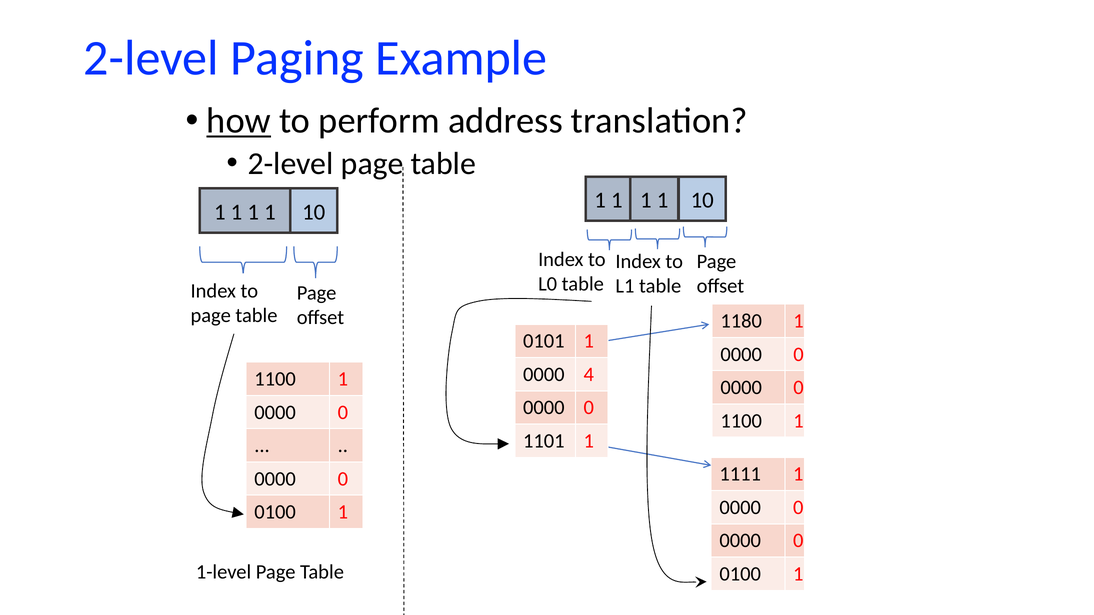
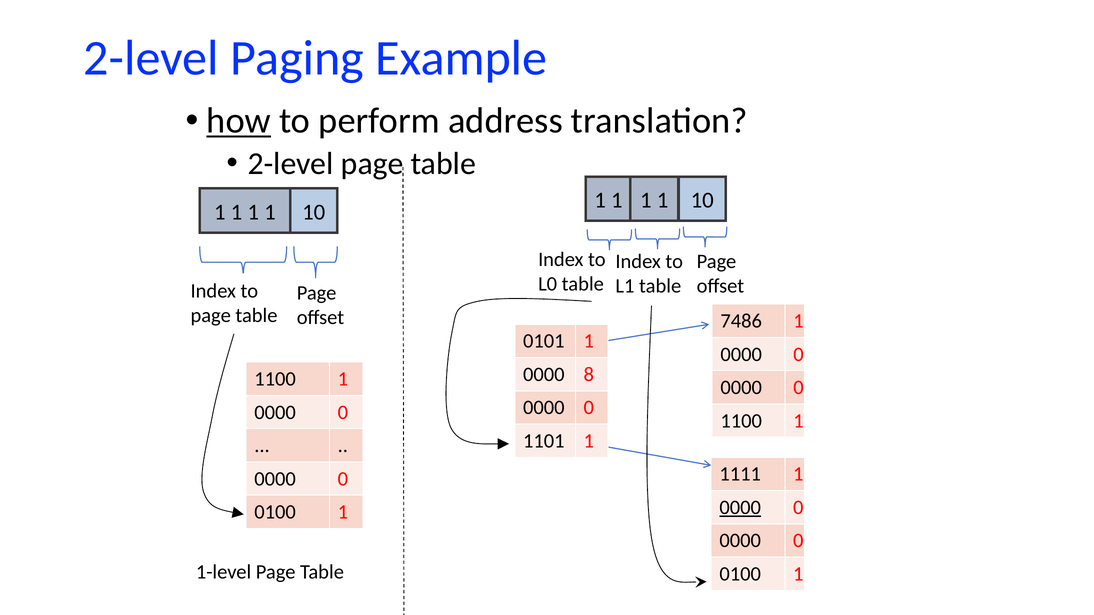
1180: 1180 -> 7486
4: 4 -> 8
0000 at (740, 508) underline: none -> present
